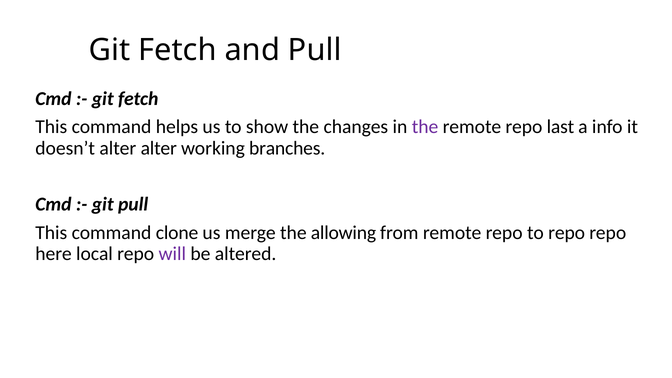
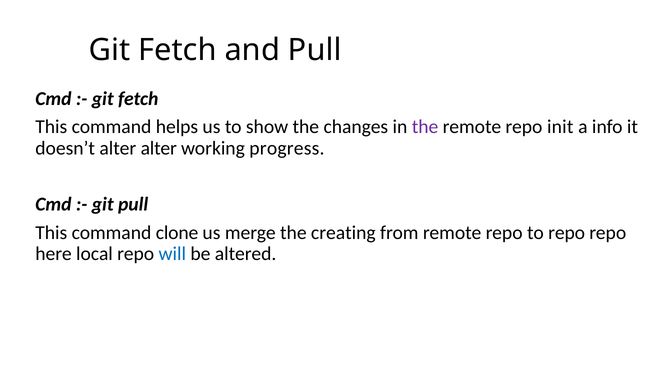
last: last -> init
branches: branches -> progress
allowing: allowing -> creating
will colour: purple -> blue
